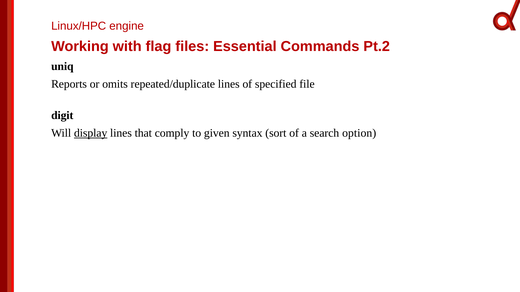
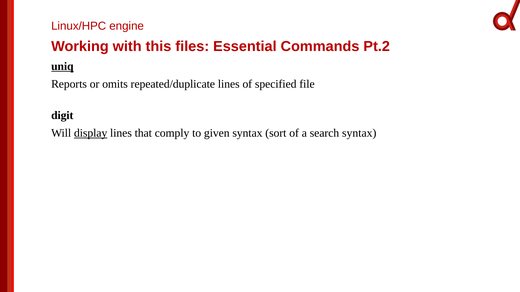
flag: flag -> this
uniq underline: none -> present
search option: option -> syntax
